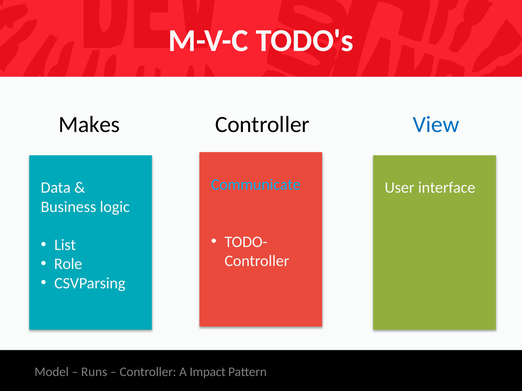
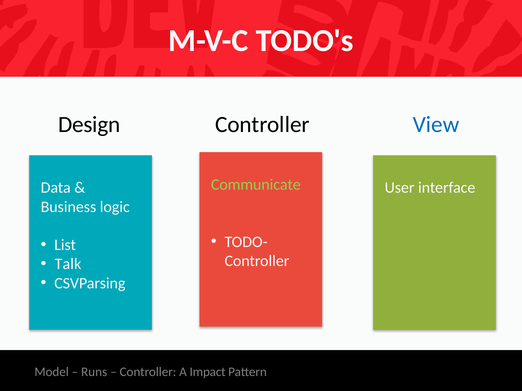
Makes: Makes -> Design
Communicate colour: light blue -> light green
Role: Role -> Talk
